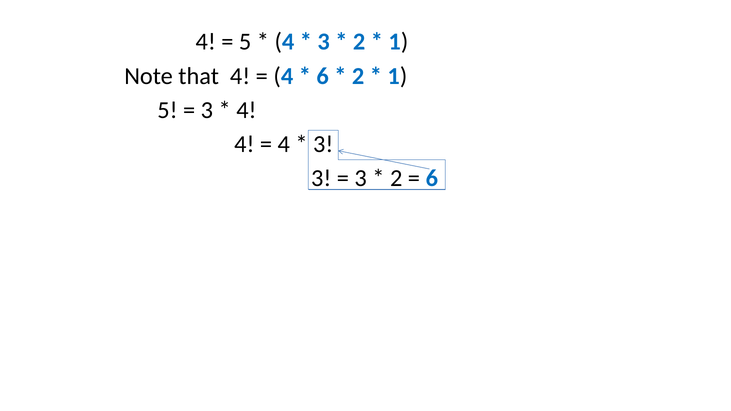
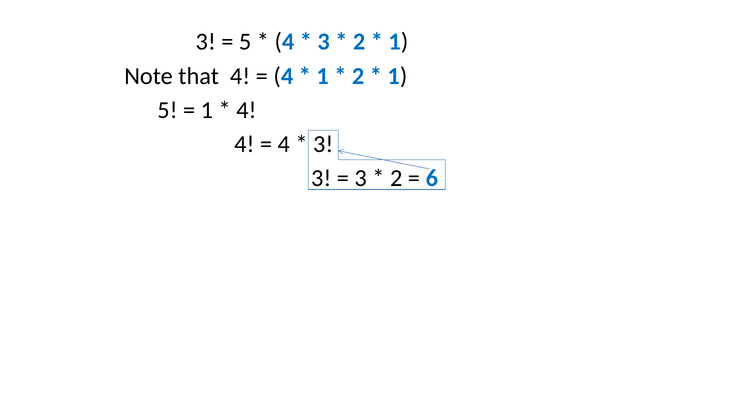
4 at (206, 42): 4 -> 3
6 at (323, 76): 6 -> 1
3 at (207, 110): 3 -> 1
